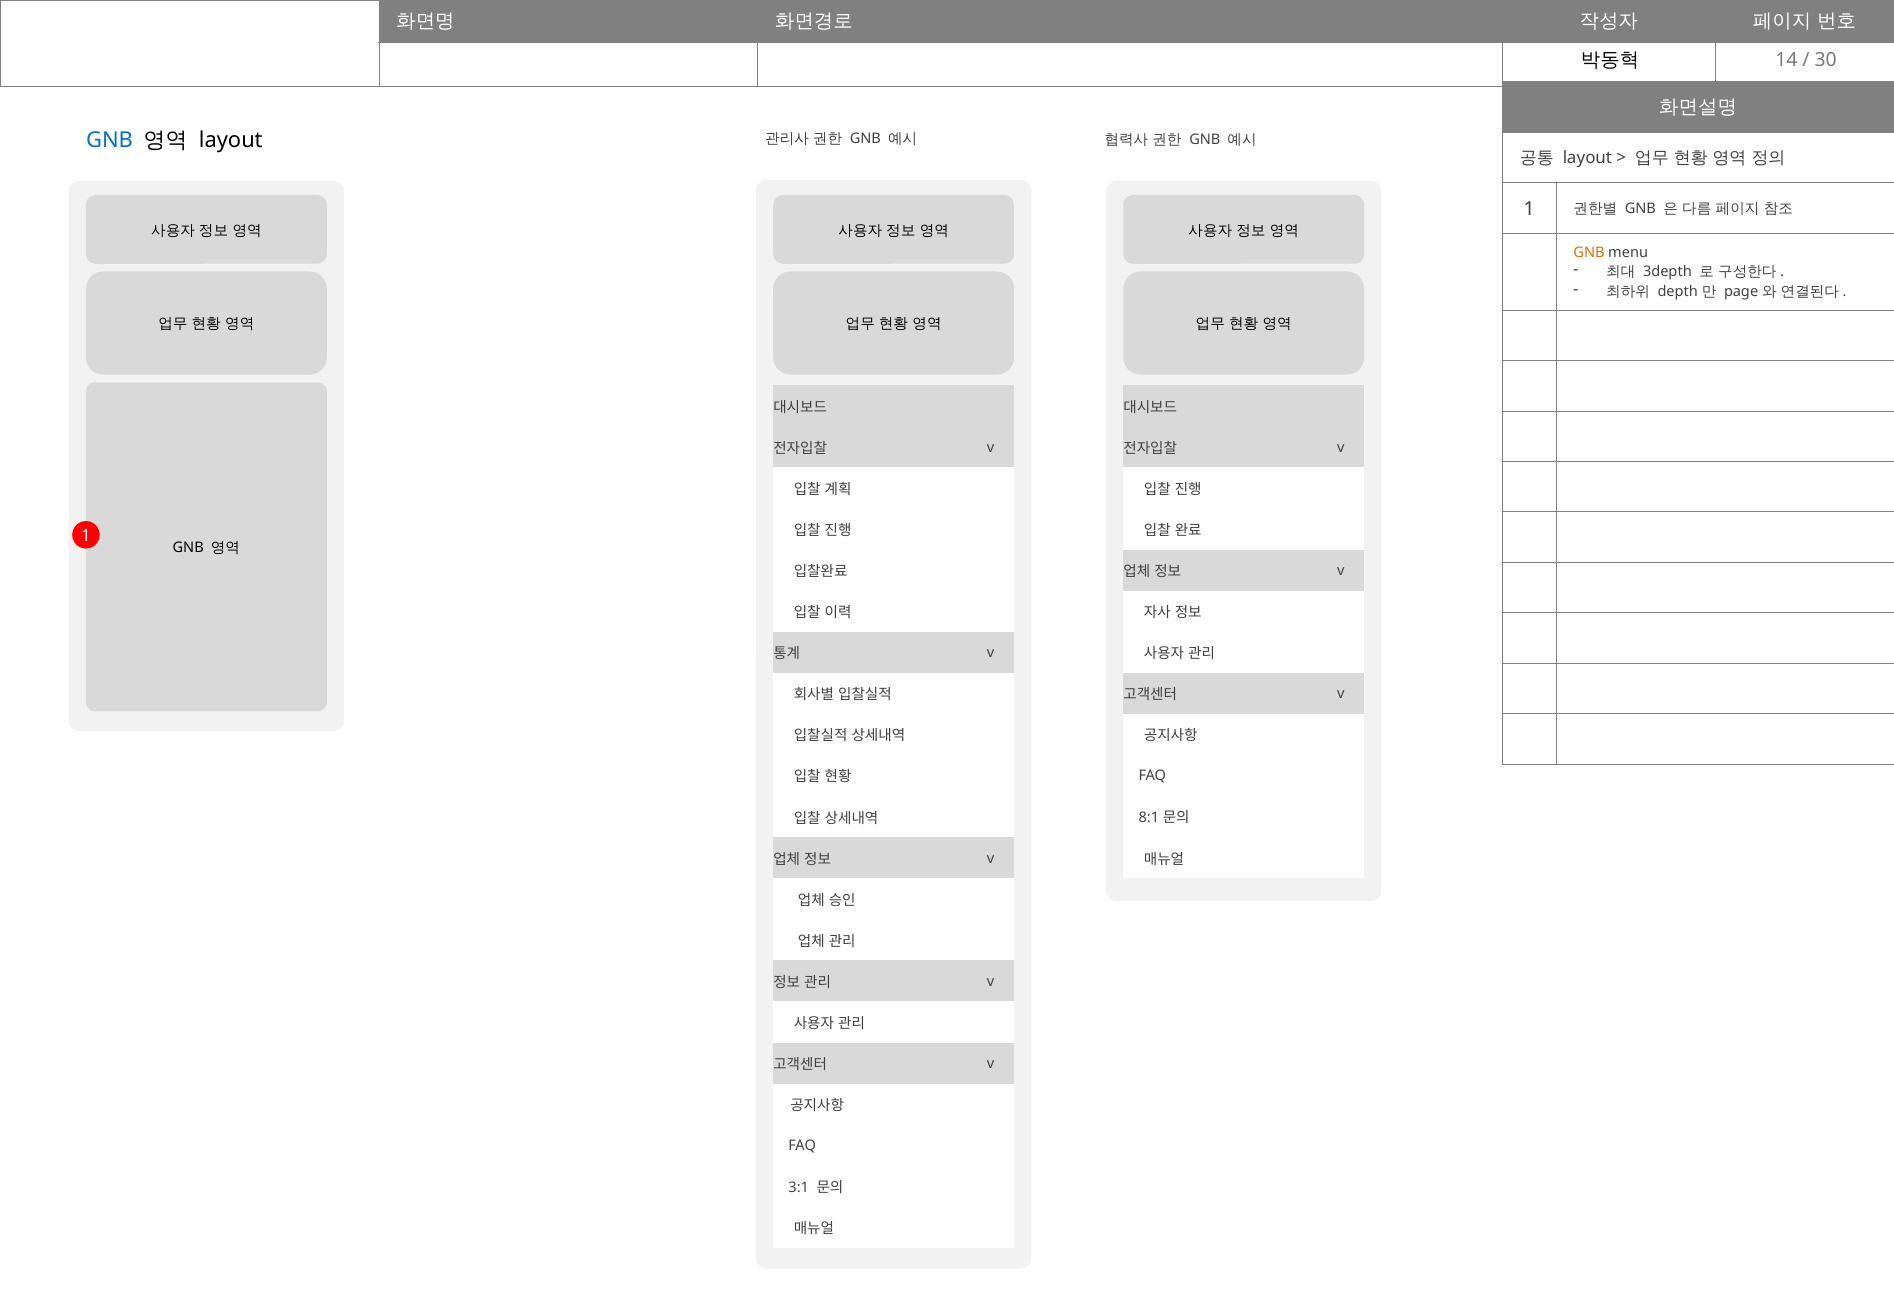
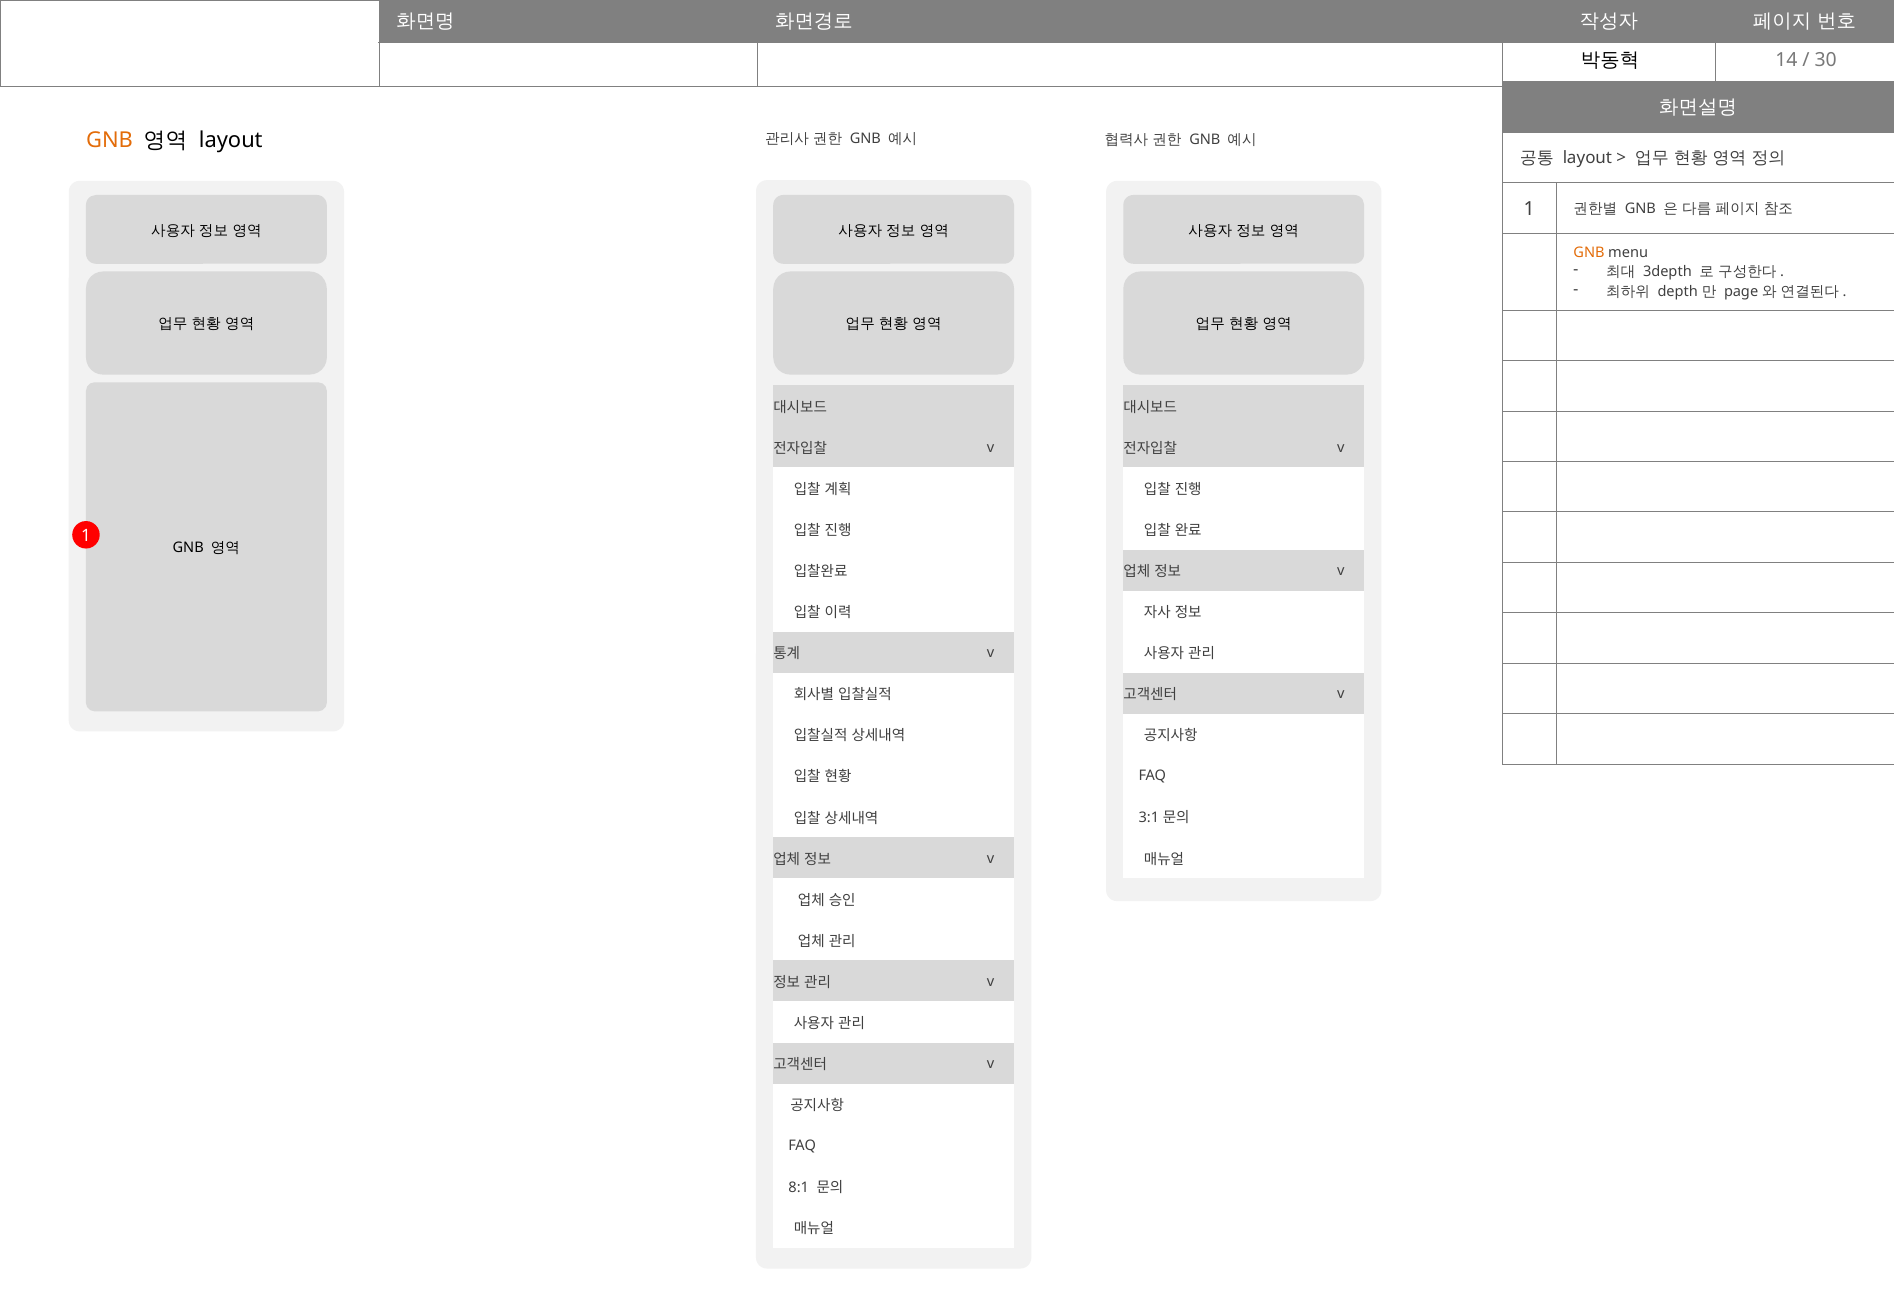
GNB at (110, 140) colour: blue -> orange
8:1: 8:1 -> 3:1
3:1: 3:1 -> 8:1
